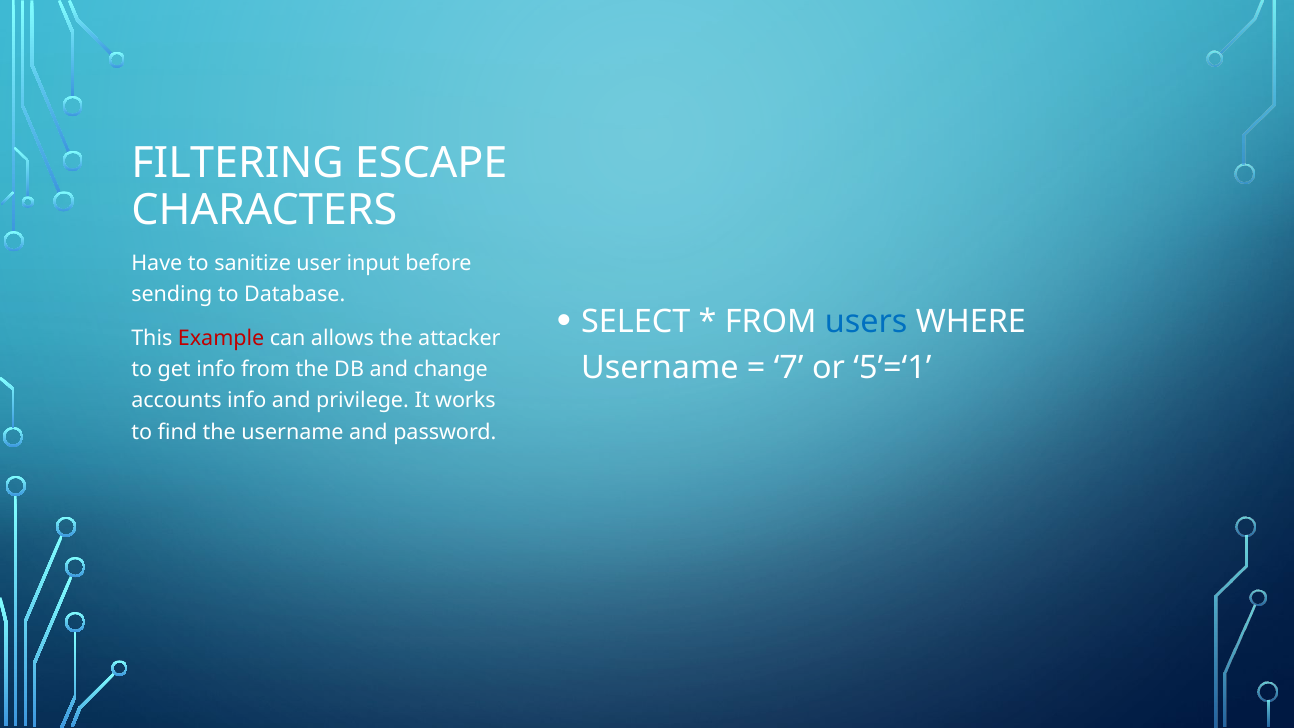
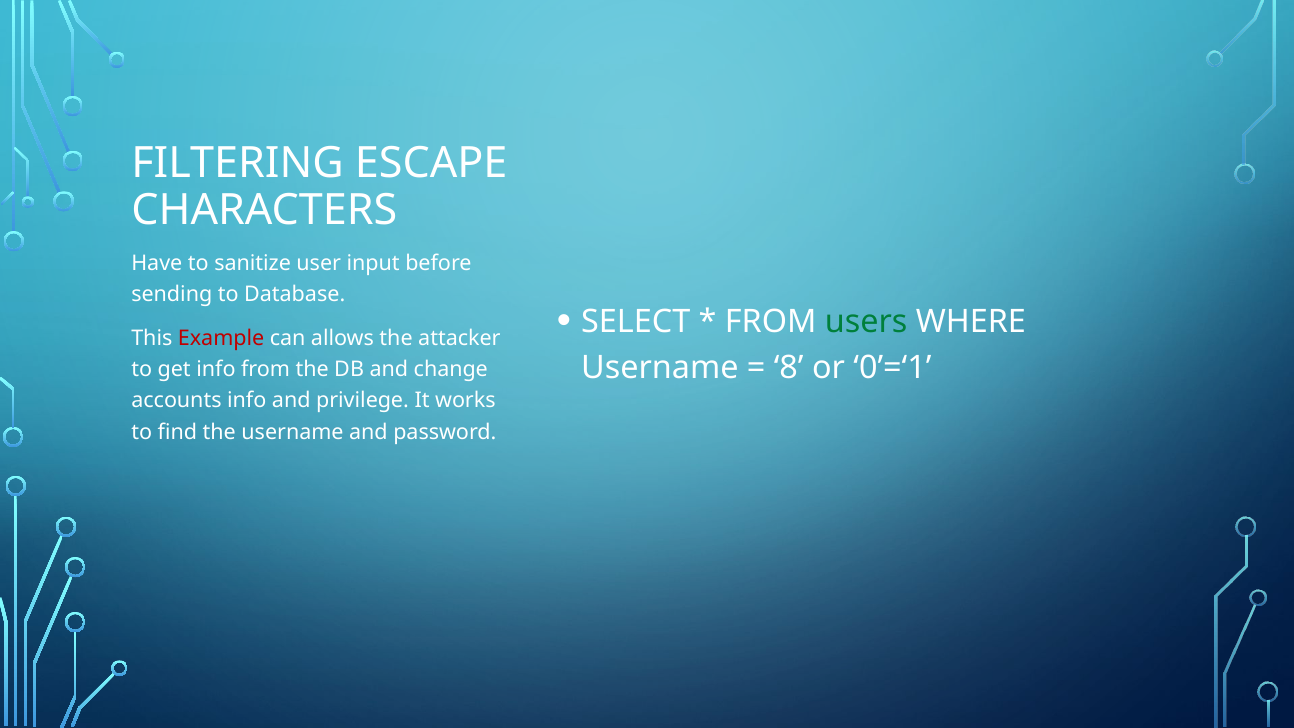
users colour: blue -> green
7: 7 -> 8
5’=‘1: 5’=‘1 -> 0’=‘1
